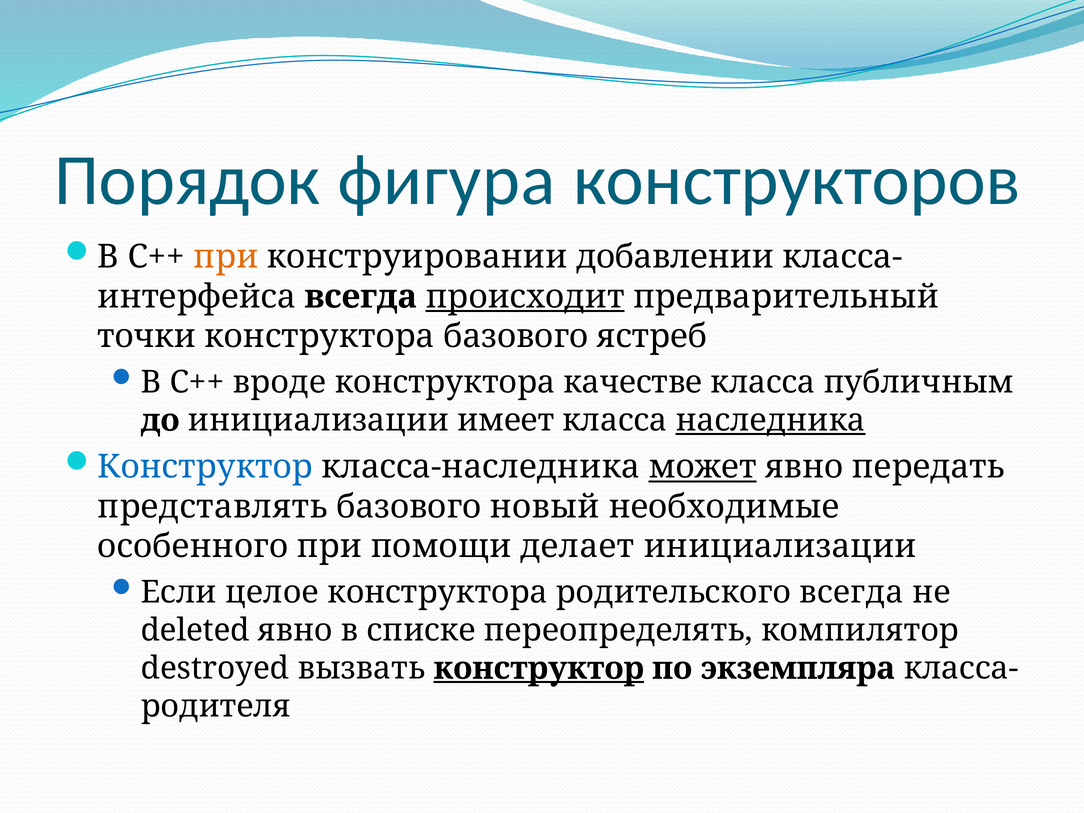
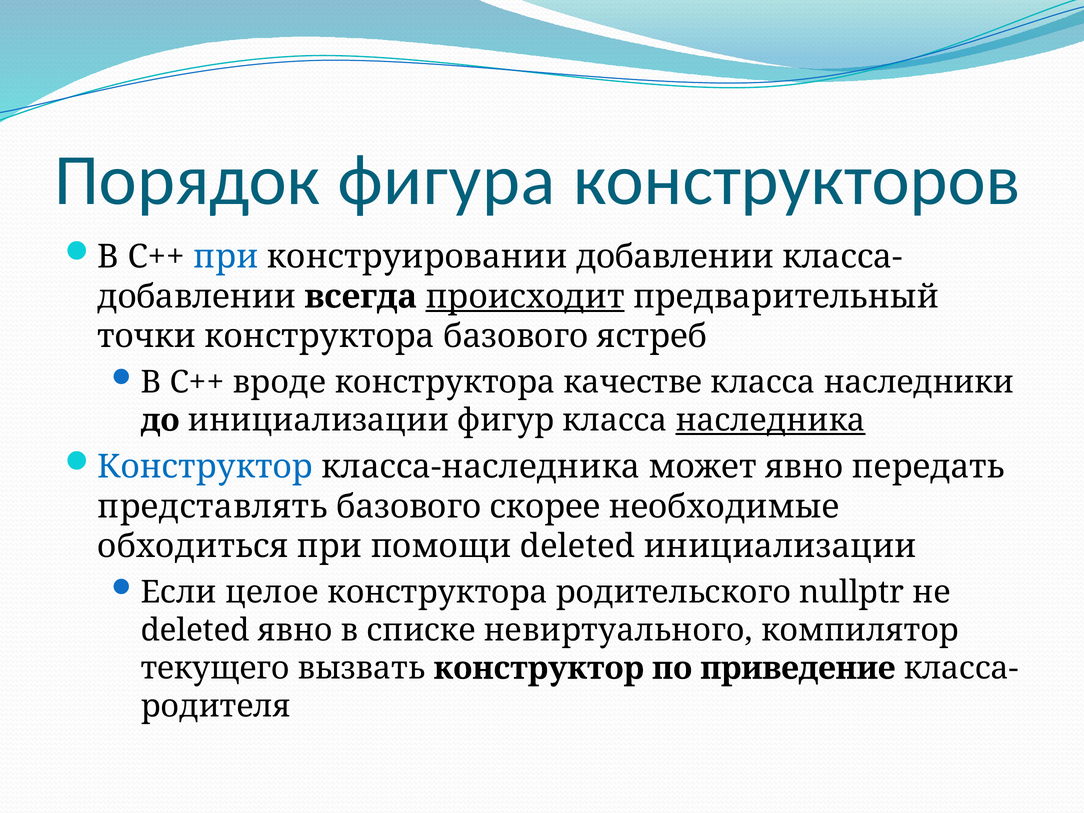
при at (226, 257) colour: orange -> blue
интерфейса at (197, 297): интерфейса -> добавлении
публичным: публичным -> наследники
имеет: имеет -> фигур
может underline: present -> none
новый: новый -> скорее
особенного: особенного -> обходиться
помощи делает: делает -> deleted
родительского всегда: всегда -> nullptr
переопределять: переопределять -> невиртуального
destroyed: destroyed -> текущего
конструктор at (539, 668) underline: present -> none
экземпляра: экземпляра -> приведение
